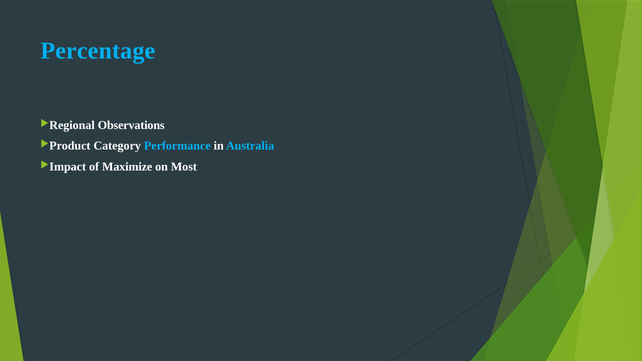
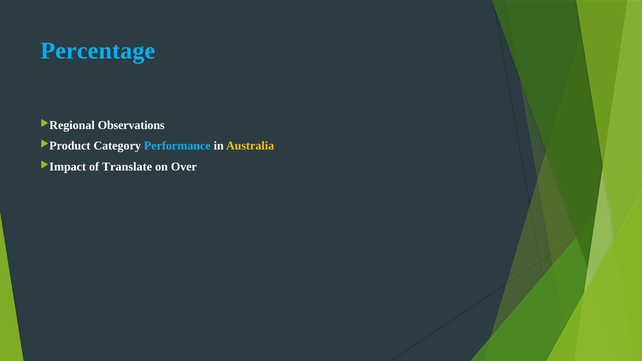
Australia colour: light blue -> yellow
Maximize: Maximize -> Translate
Most: Most -> Over
